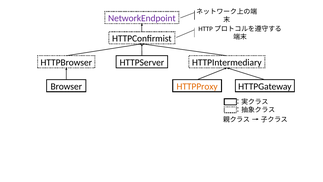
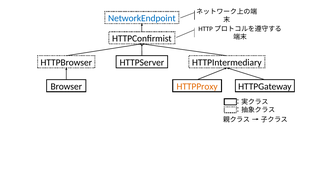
NetworkEndpoint colour: purple -> blue
